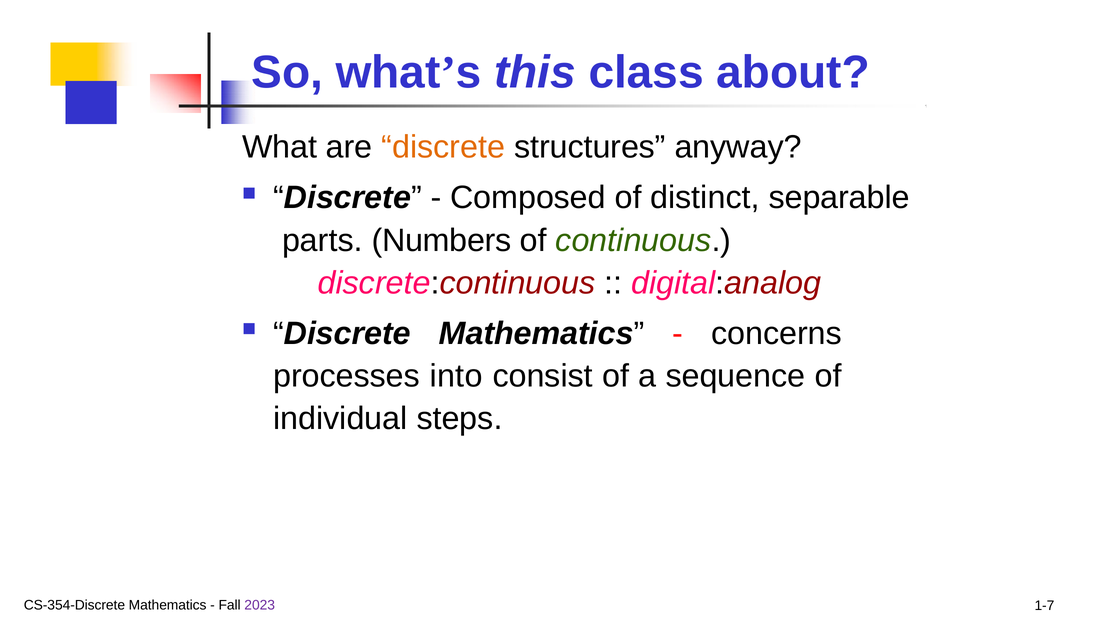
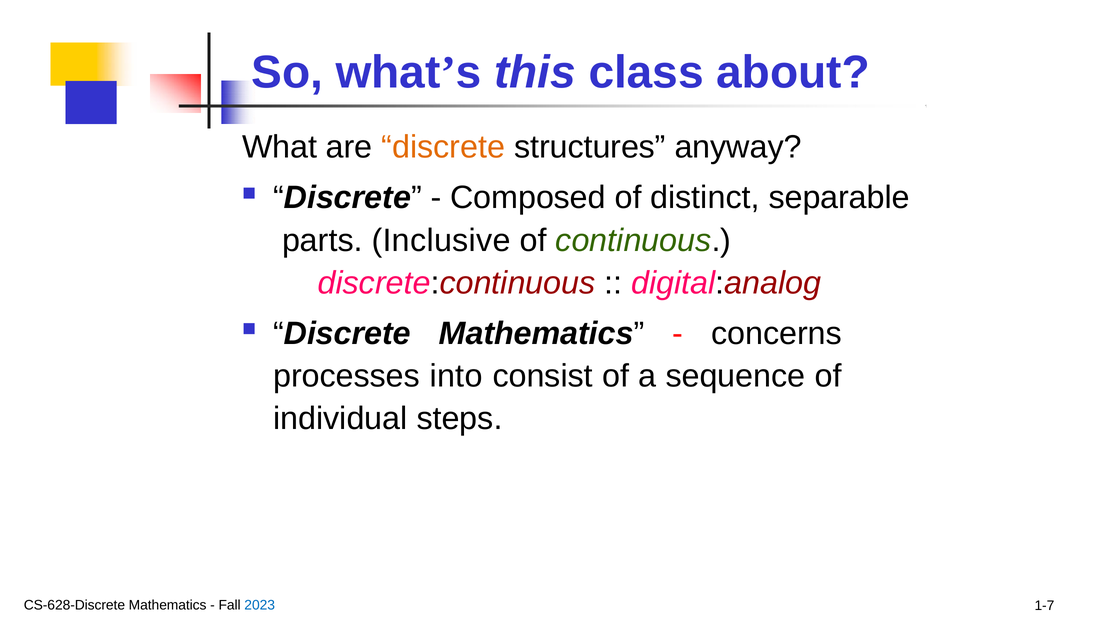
Numbers: Numbers -> Inclusive
CS-354-Discrete: CS-354-Discrete -> CS-628-Discrete
2023 colour: purple -> blue
